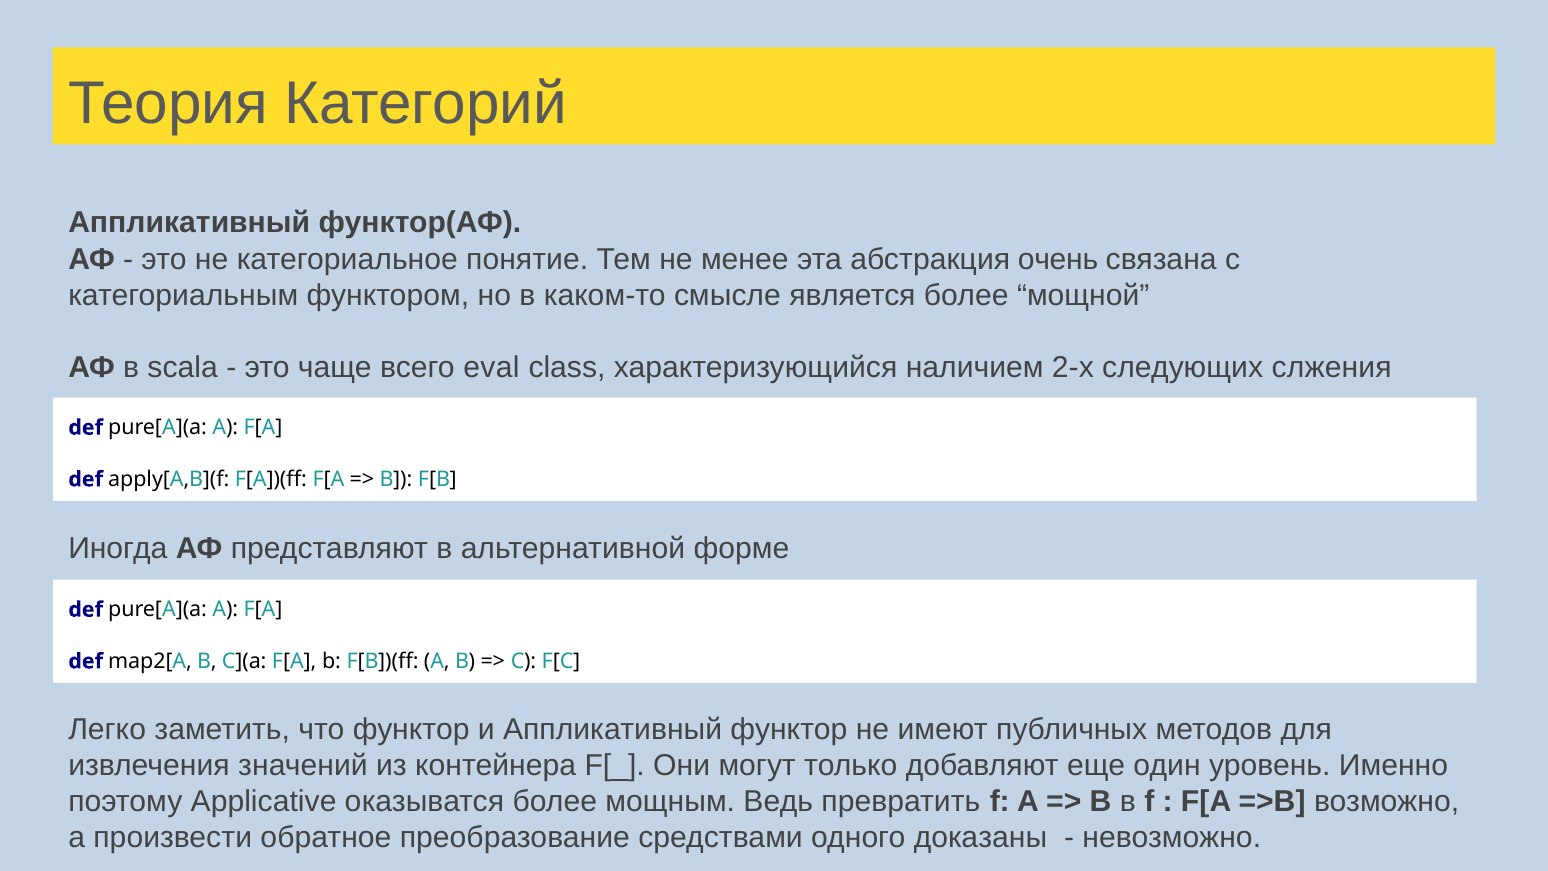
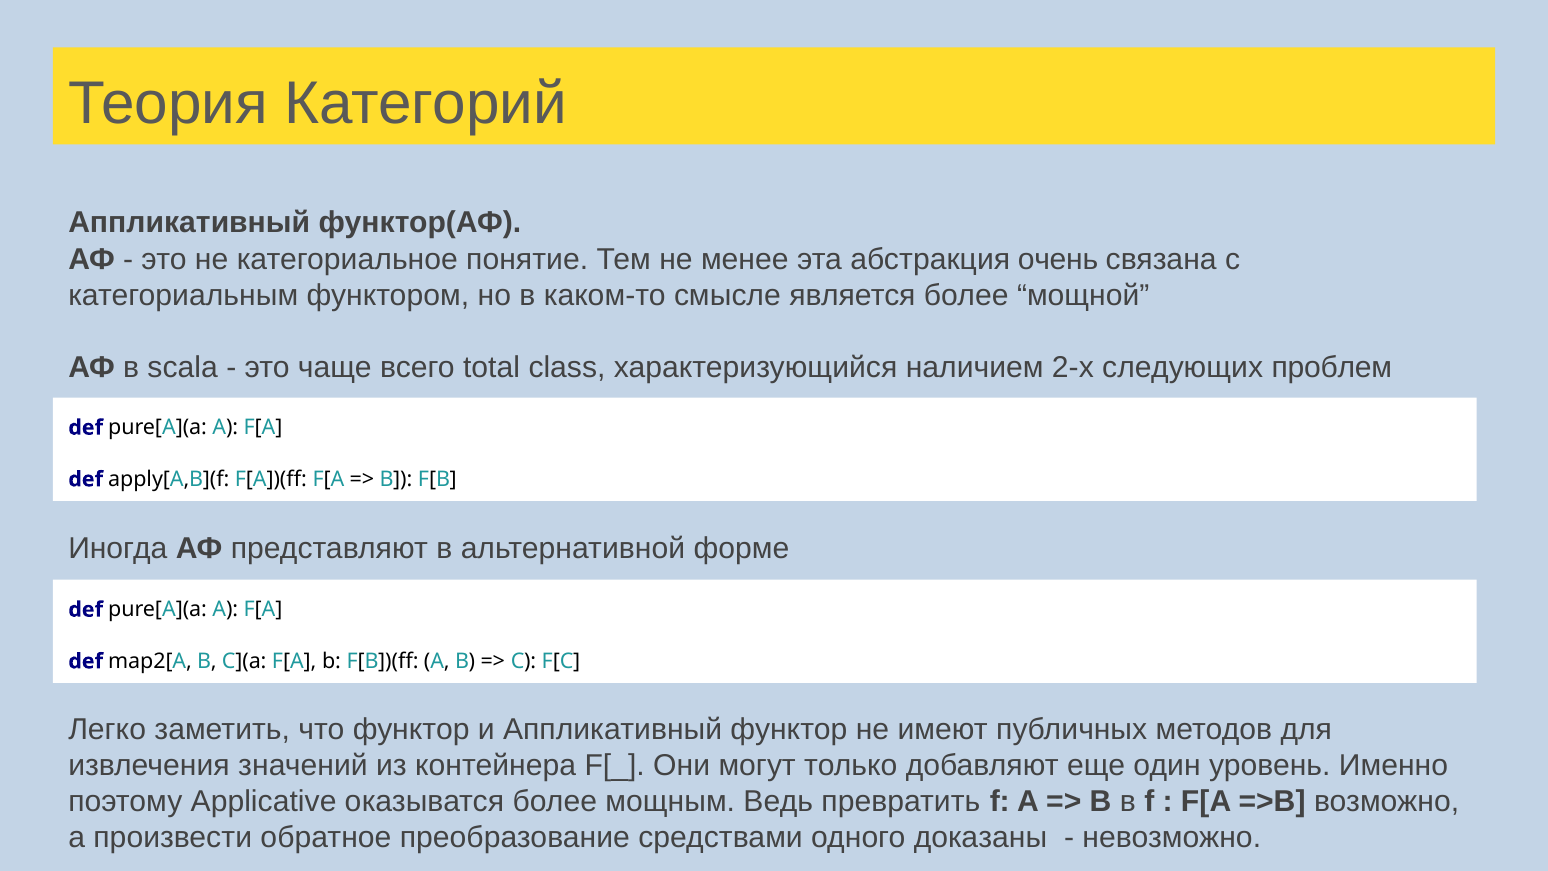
eval: eval -> total
слжения: слжения -> проблем
